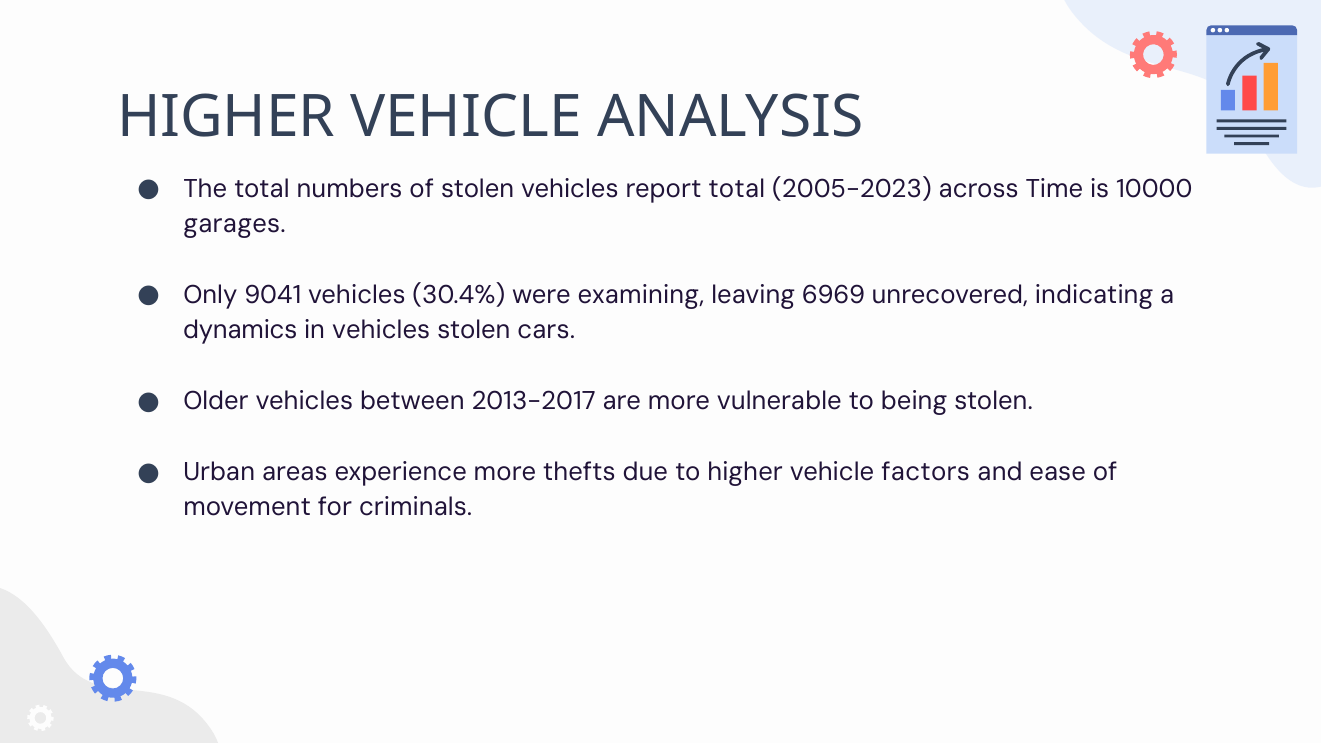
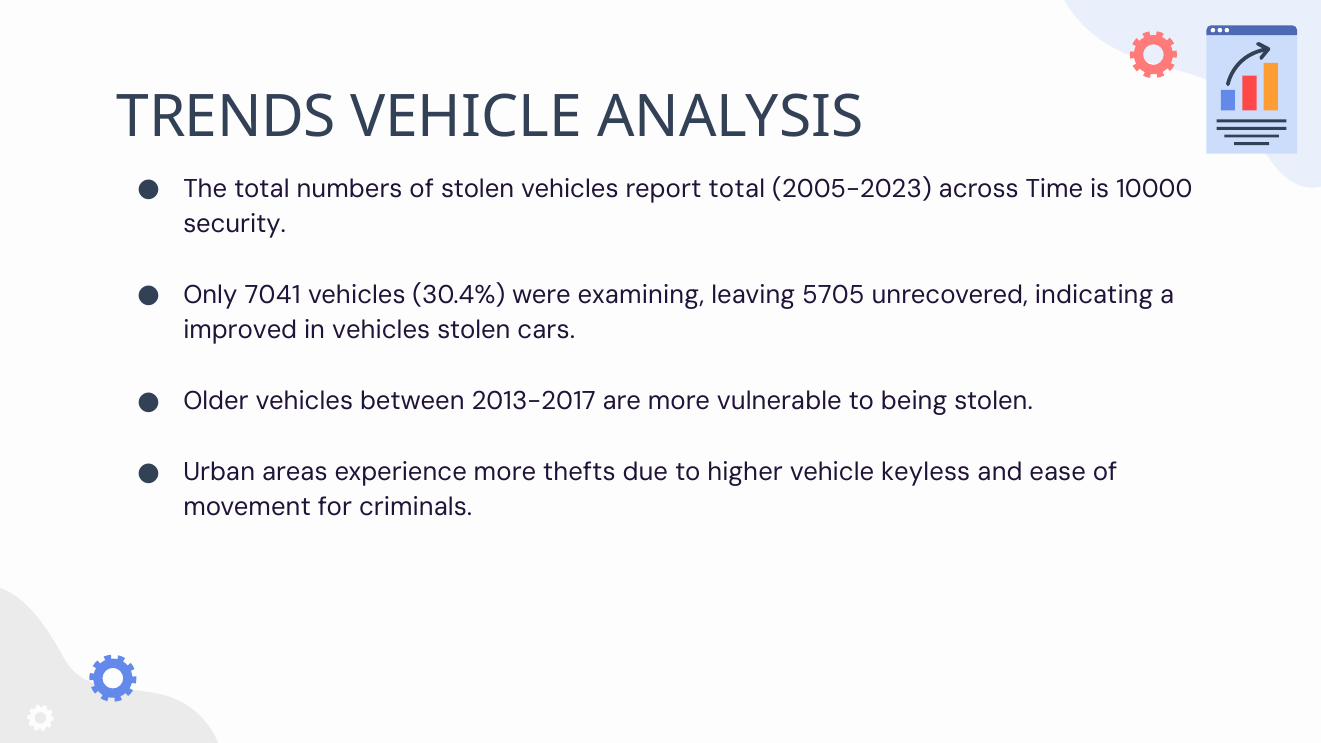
HIGHER at (226, 117): HIGHER -> TRENDS
garages: garages -> security
9041: 9041 -> 7041
6969: 6969 -> 5705
dynamics: dynamics -> improved
factors: factors -> keyless
